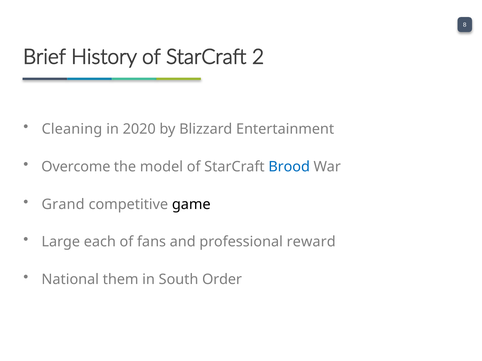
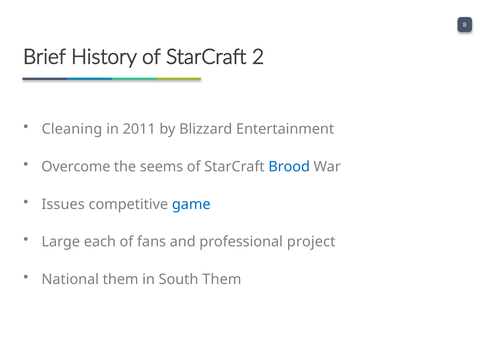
2020: 2020 -> 2011
model: model -> seems
Grand: Grand -> Issues
game colour: black -> blue
reward: reward -> project
South Order: Order -> Them
